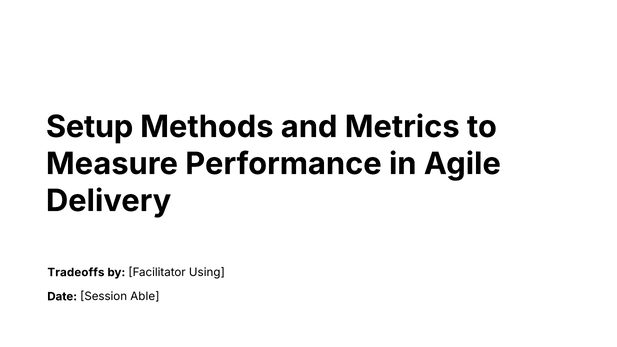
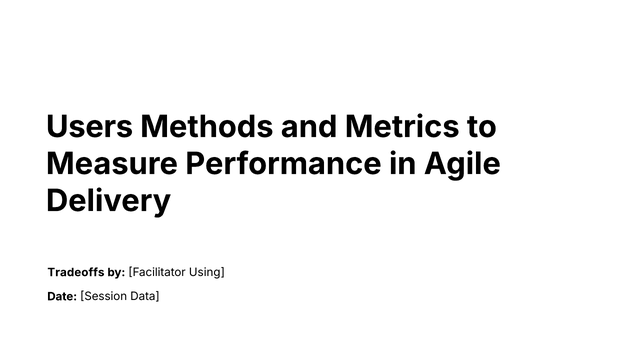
Setup: Setup -> Users
Able: Able -> Data
